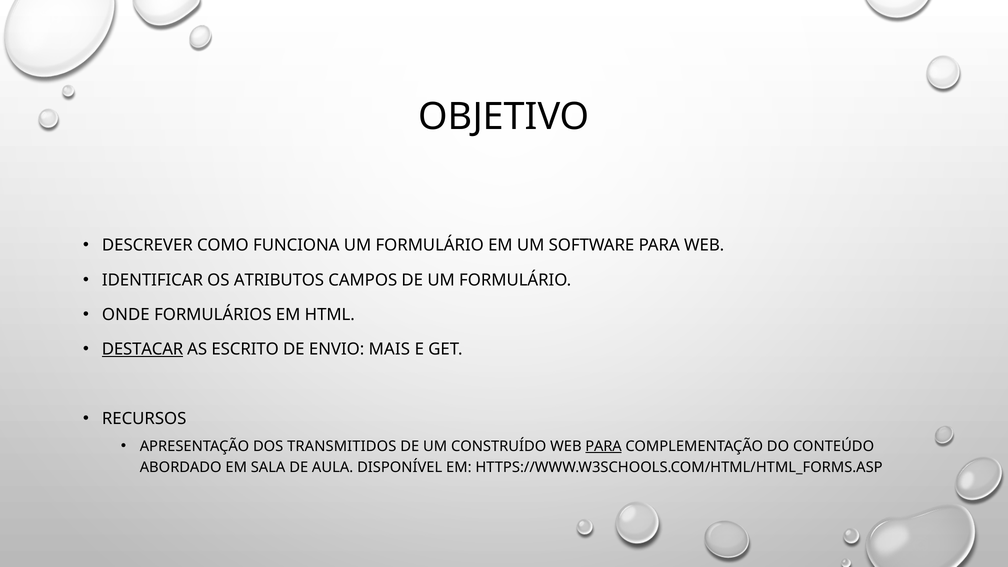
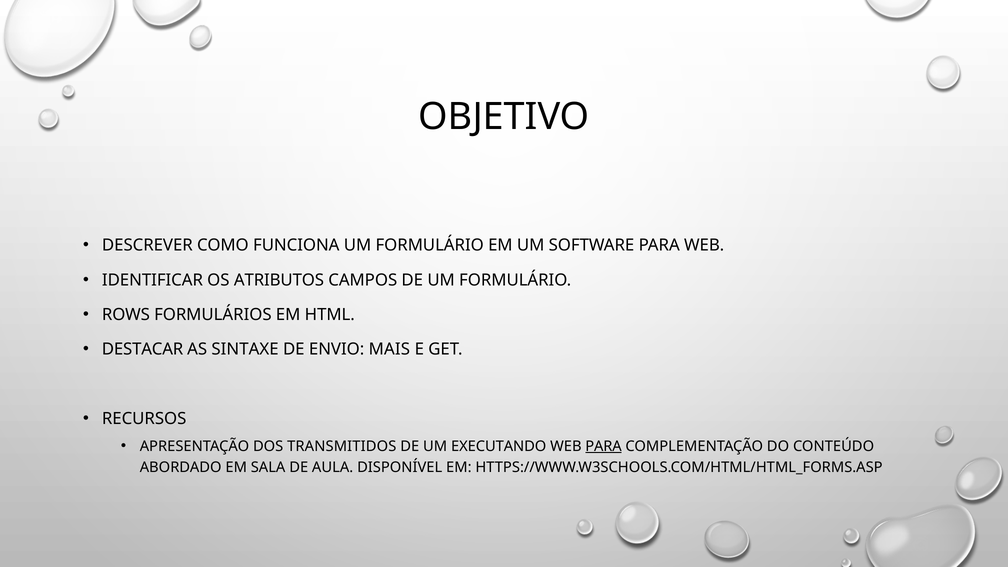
ONDE: ONDE -> ROWS
DESTACAR underline: present -> none
ESCRITO: ESCRITO -> SINTAXE
CONSTRUÍDO: CONSTRUÍDO -> EXECUTANDO
